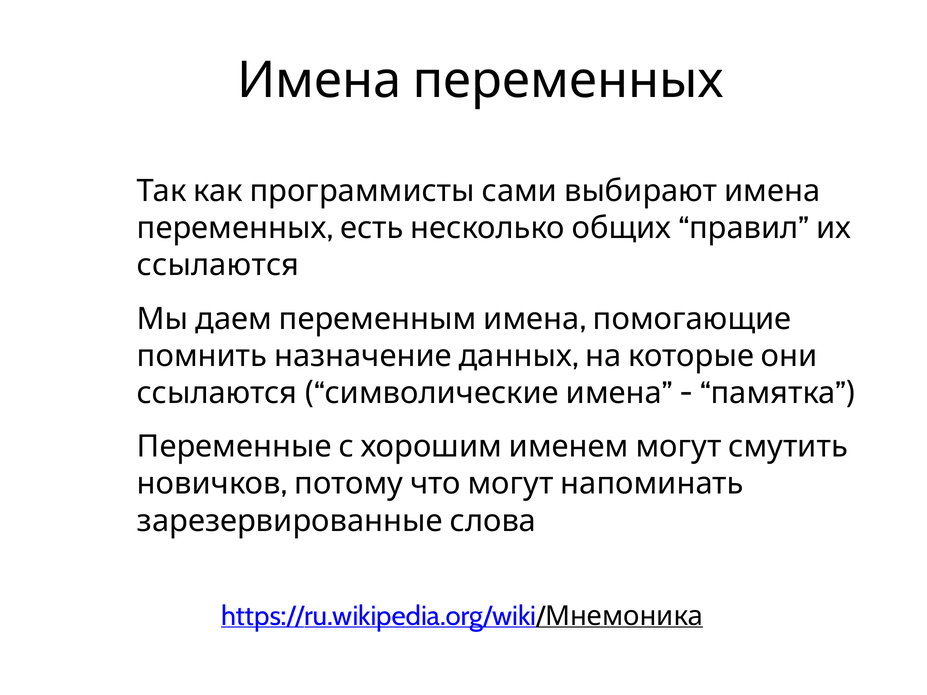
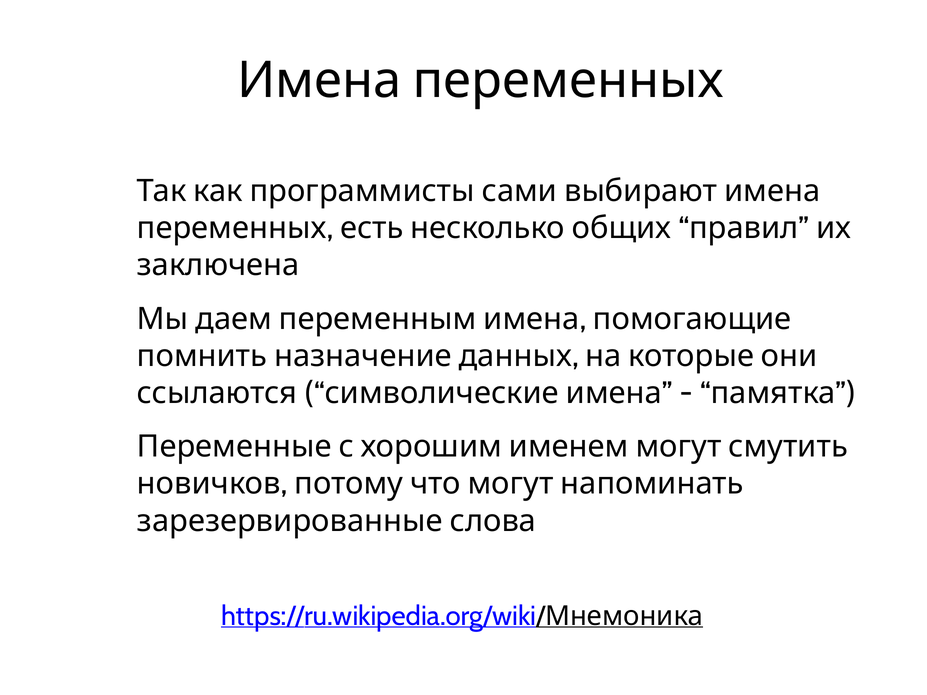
ссылаются at (218, 265): ссылаются -> заключена
